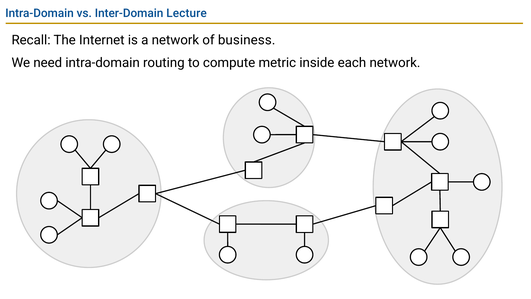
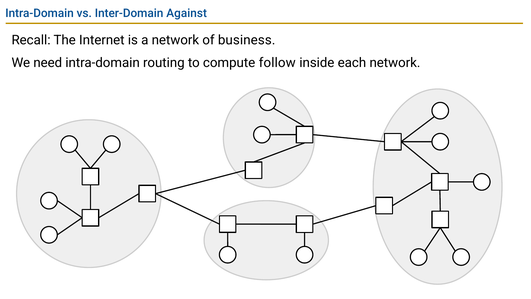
Lecture: Lecture -> Against
metric: metric -> follow
